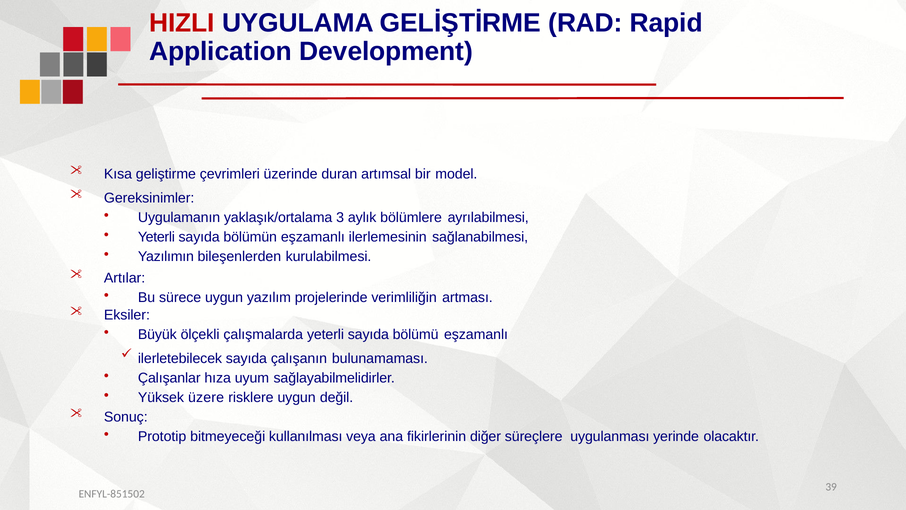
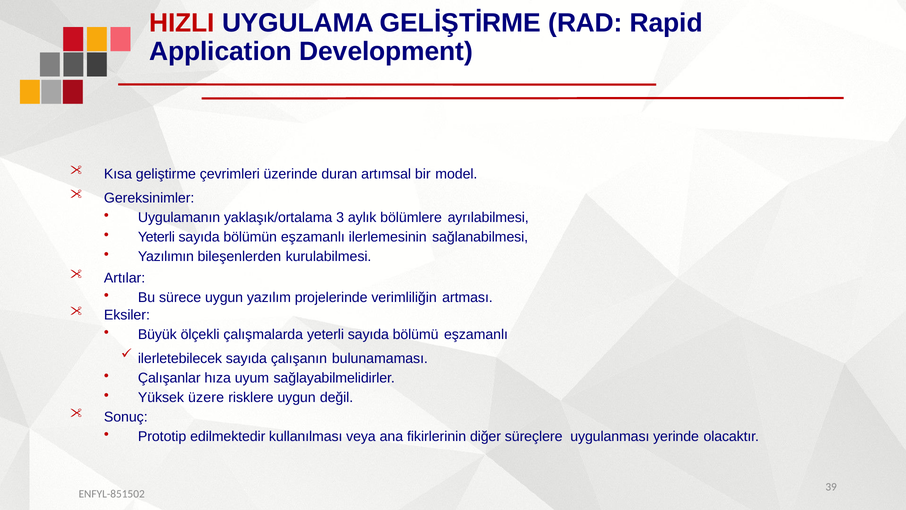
bitmeyeceği: bitmeyeceği -> edilmektedir
